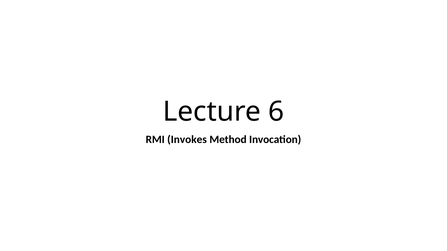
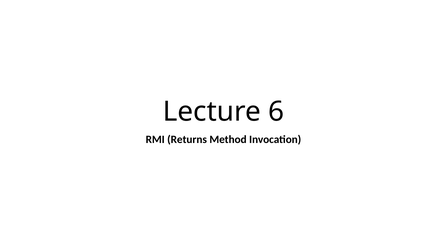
Invokes: Invokes -> Returns
